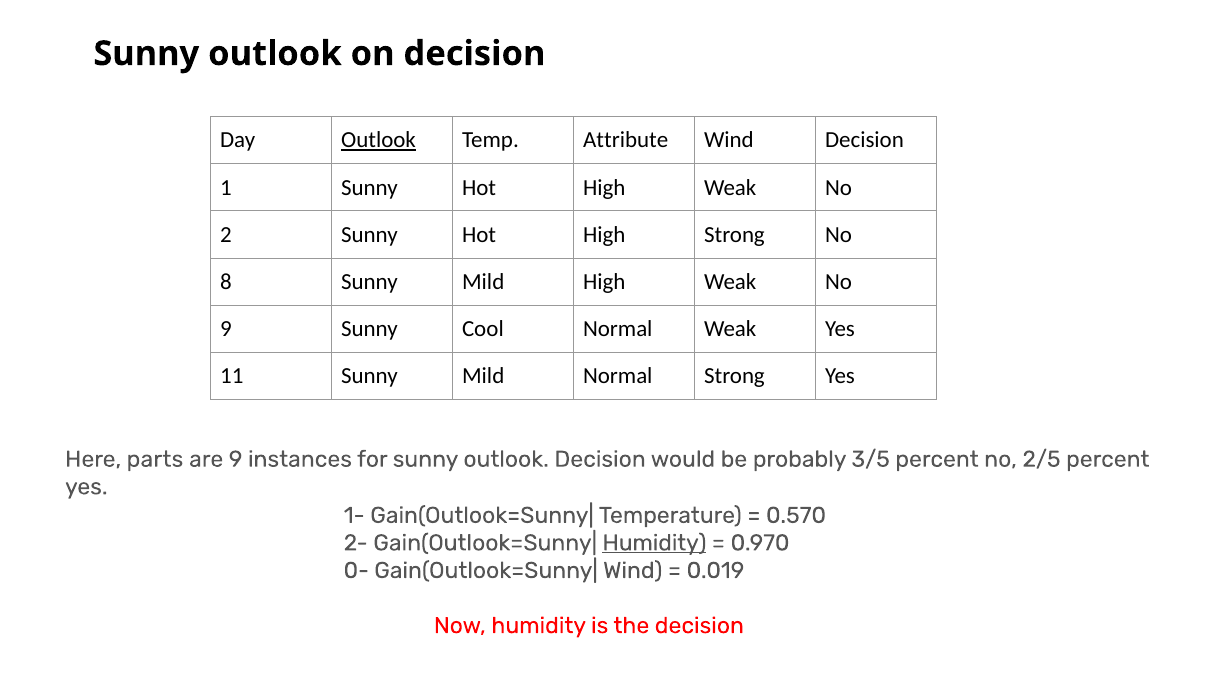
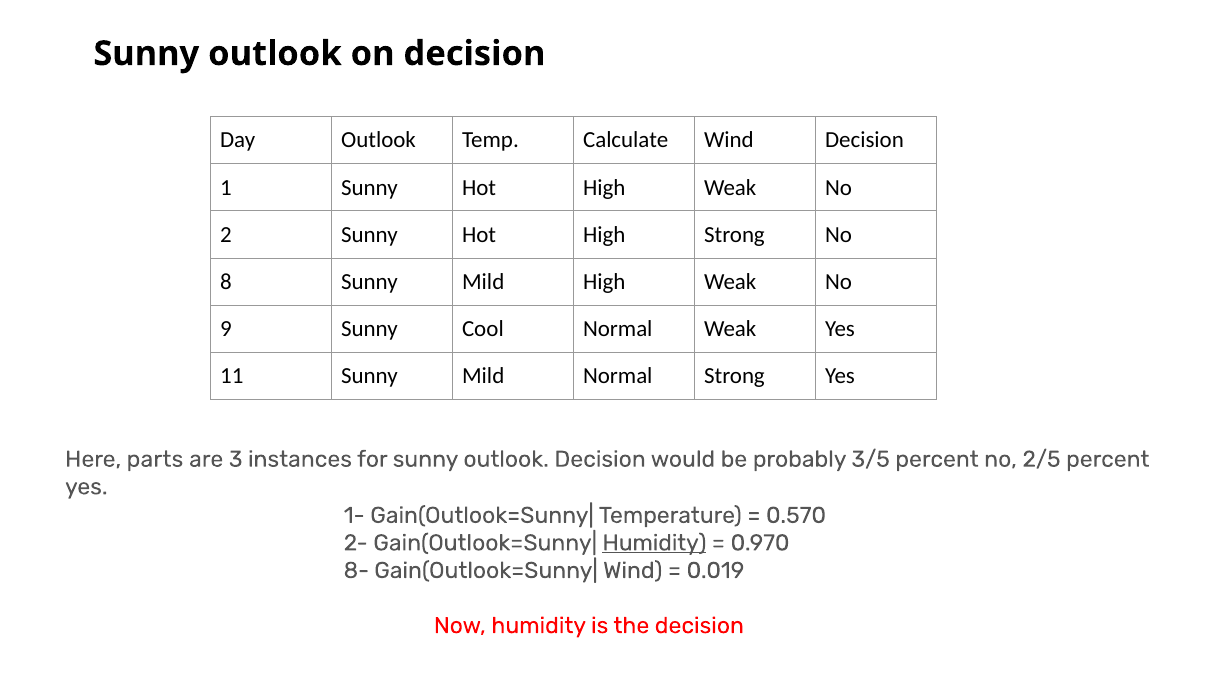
Outlook at (378, 140) underline: present -> none
Attribute: Attribute -> Calculate
are 9: 9 -> 3
0-: 0- -> 8-
